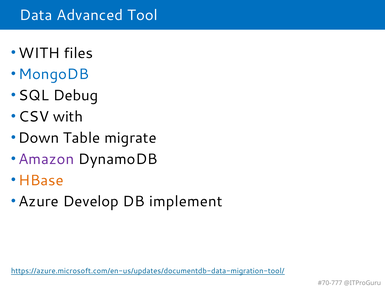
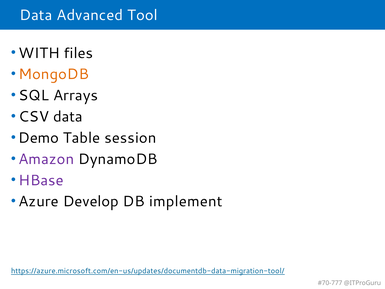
MongoDB colour: blue -> orange
Debug: Debug -> Arrays
CSV with: with -> data
Down: Down -> Demo
migrate: migrate -> session
HBase colour: orange -> purple
